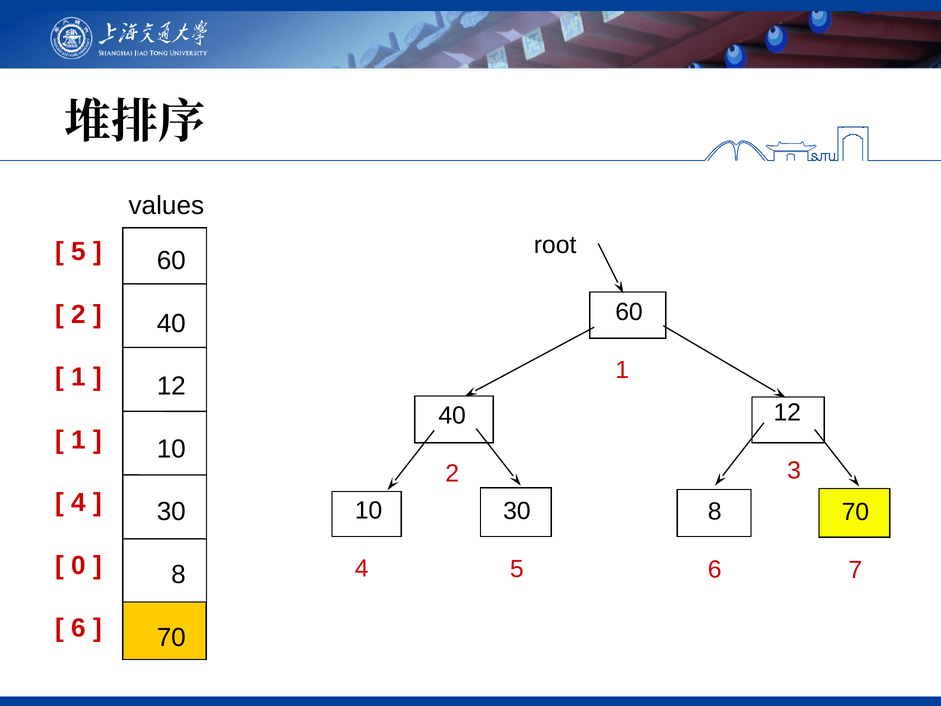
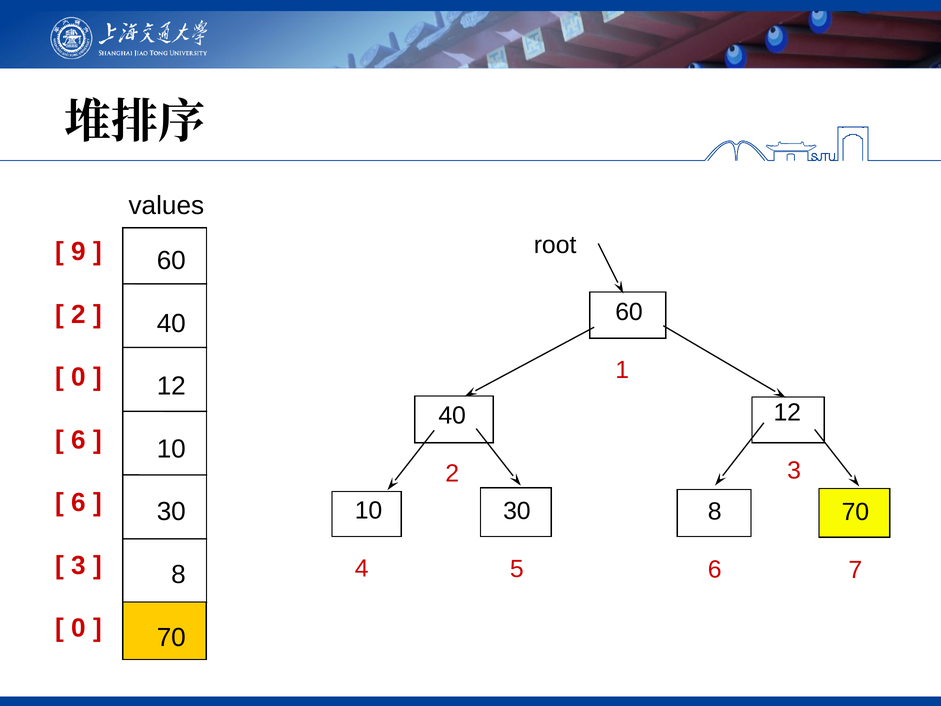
5 at (79, 252): 5 -> 9
1 at (79, 377): 1 -> 0
1 at (79, 440): 1 -> 6
4 at (79, 503): 4 -> 6
0 at (79, 565): 0 -> 3
6 at (79, 628): 6 -> 0
